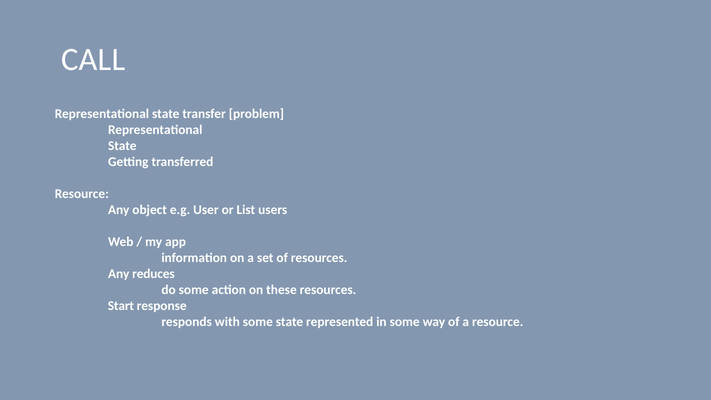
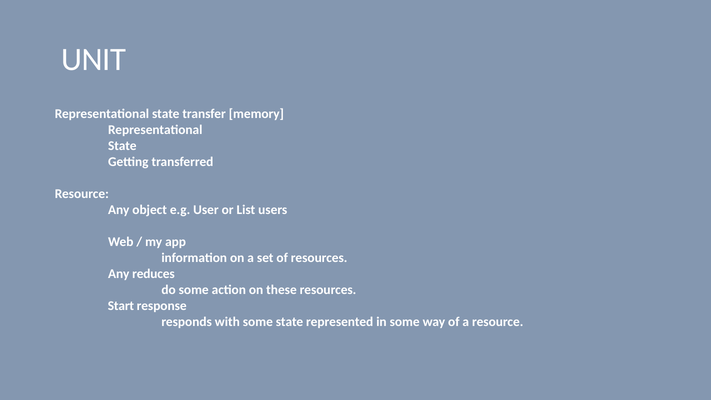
CALL: CALL -> UNIT
problem: problem -> memory
